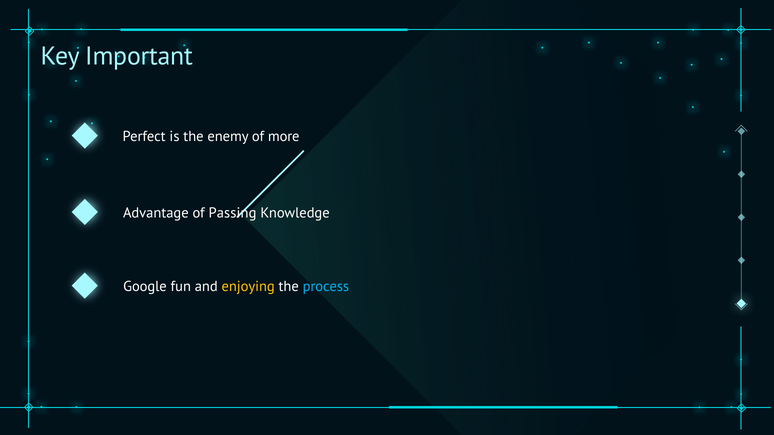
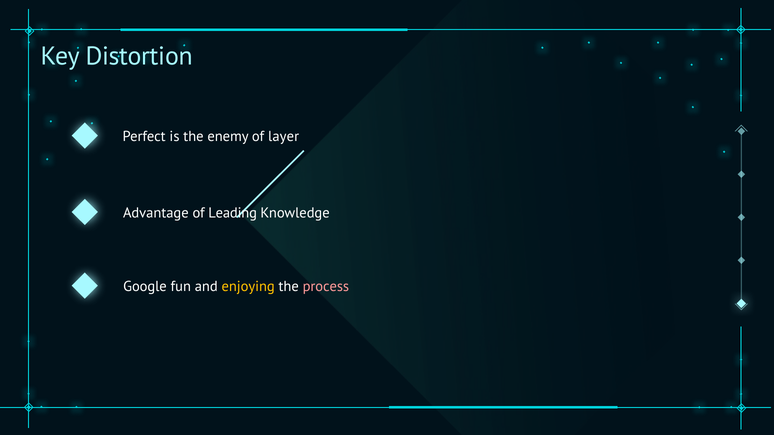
Important: Important -> Distortion
more: more -> layer
Passing: Passing -> Leading
process colour: light blue -> pink
